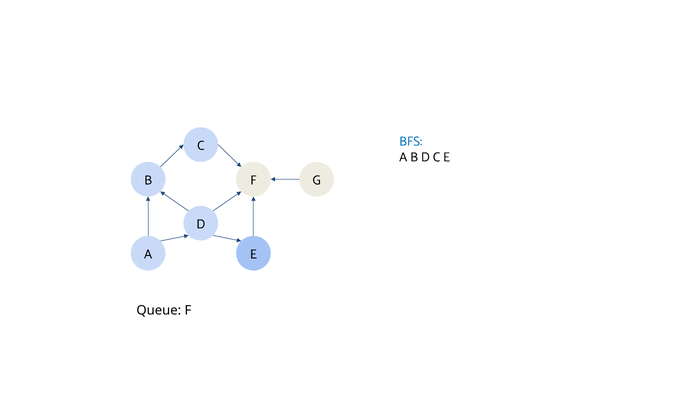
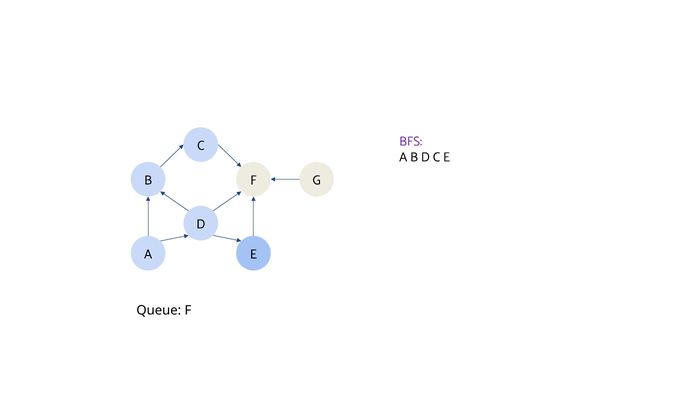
BFS colour: blue -> purple
